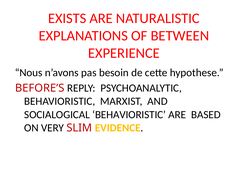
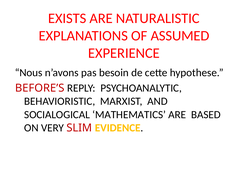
BETWEEN: BETWEEN -> ASSUMED
SOCIALOGICAL BEHAVIORISTIC: BEHAVIORISTIC -> MATHEMATICS
